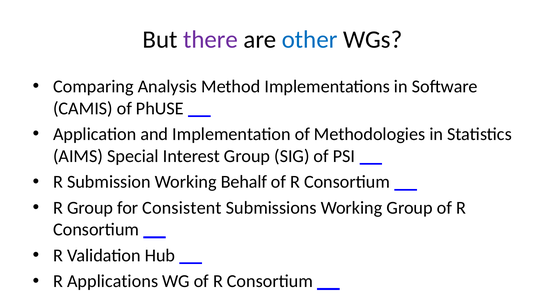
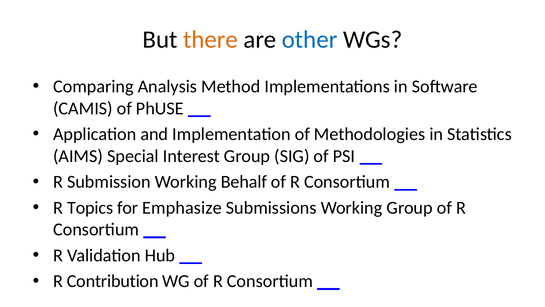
there colour: purple -> orange
R Group: Group -> Topics
Consistent: Consistent -> Emphasize
Applications: Applications -> Contribution
